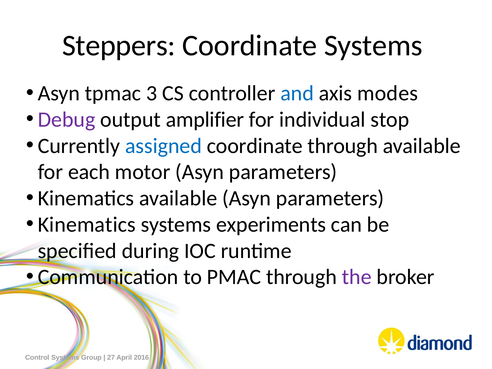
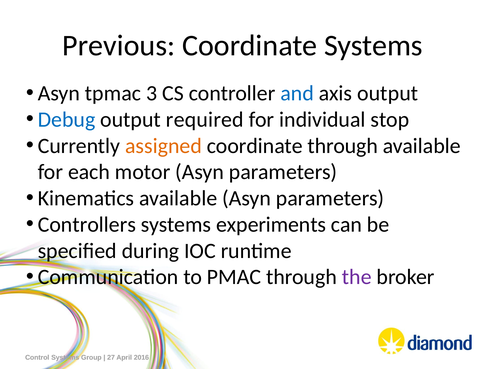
Steppers: Steppers -> Previous
axis modes: modes -> output
Debug colour: purple -> blue
amplifier: amplifier -> required
assigned colour: blue -> orange
Kinematics at (87, 225): Kinematics -> Controllers
